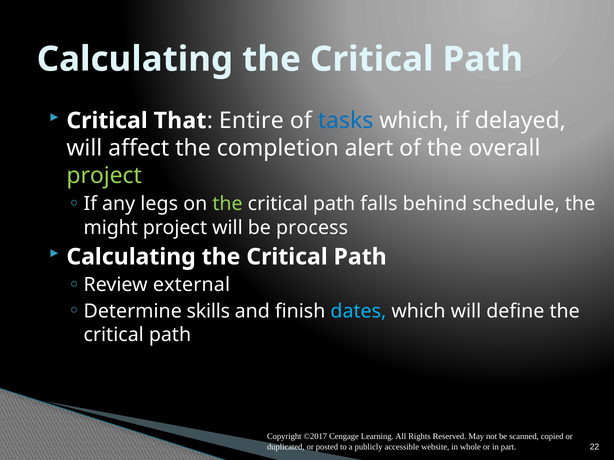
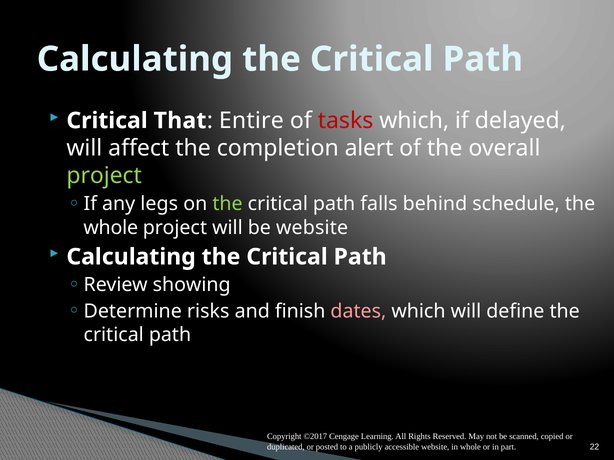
tasks colour: blue -> red
might at (111, 228): might -> whole
be process: process -> website
external: external -> showing
skills: skills -> risks
dates colour: light blue -> pink
